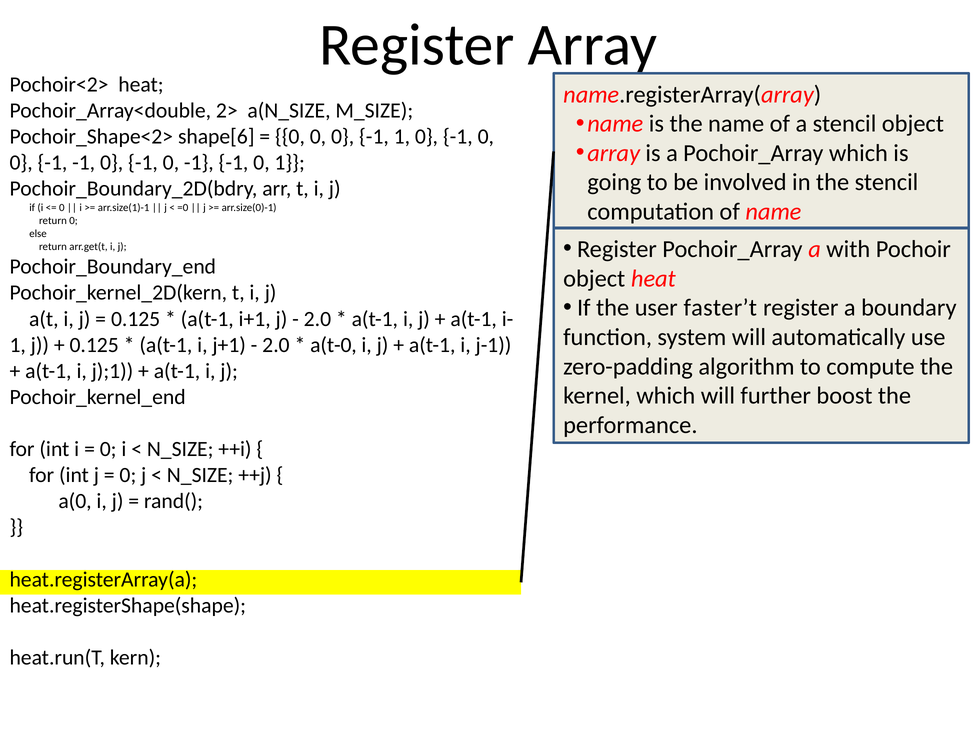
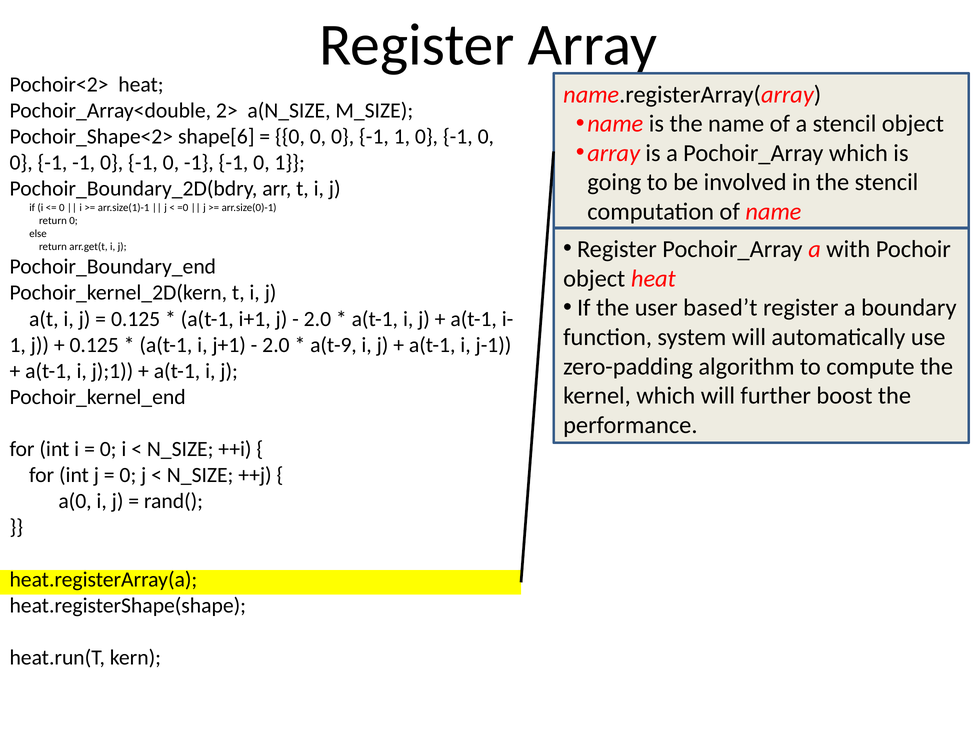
faster’t: faster’t -> based’t
a(t-0: a(t-0 -> a(t-9
